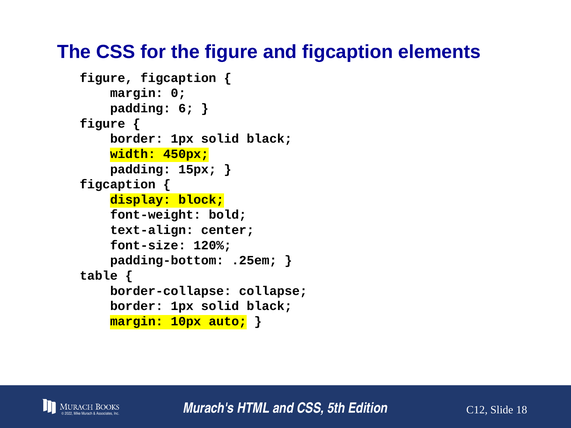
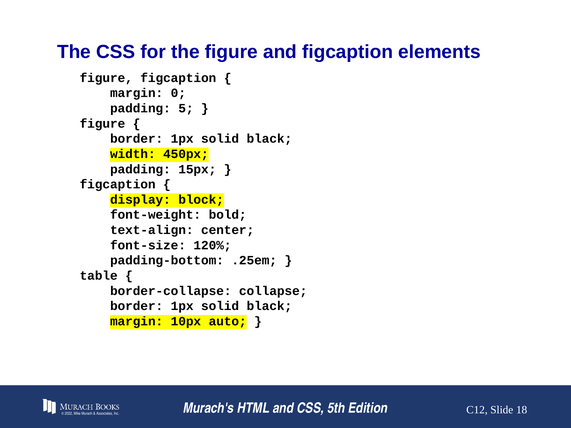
6: 6 -> 5
